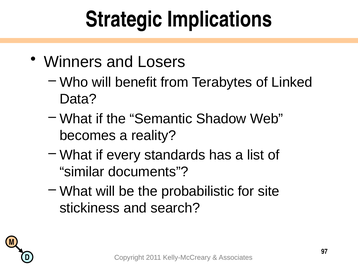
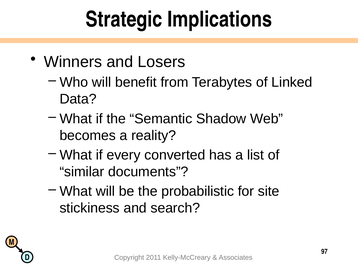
standards: standards -> converted
